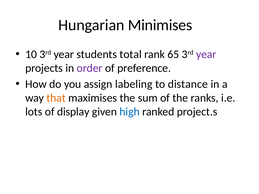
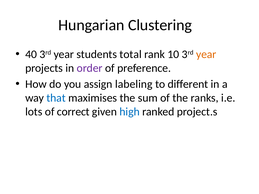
Minimises: Minimises -> Clustering
10: 10 -> 40
65: 65 -> 10
year at (206, 54) colour: purple -> orange
distance: distance -> different
that colour: orange -> blue
display: display -> correct
